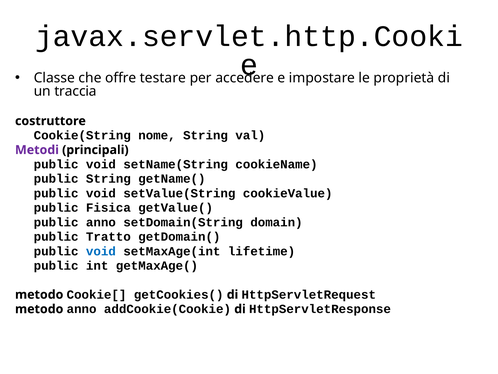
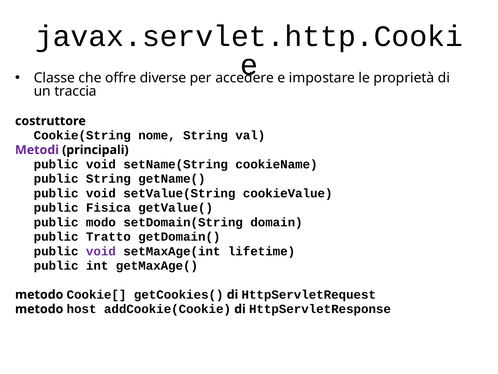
testare: testare -> diverse
public anno: anno -> modo
void at (101, 251) colour: blue -> purple
metodo anno: anno -> host
